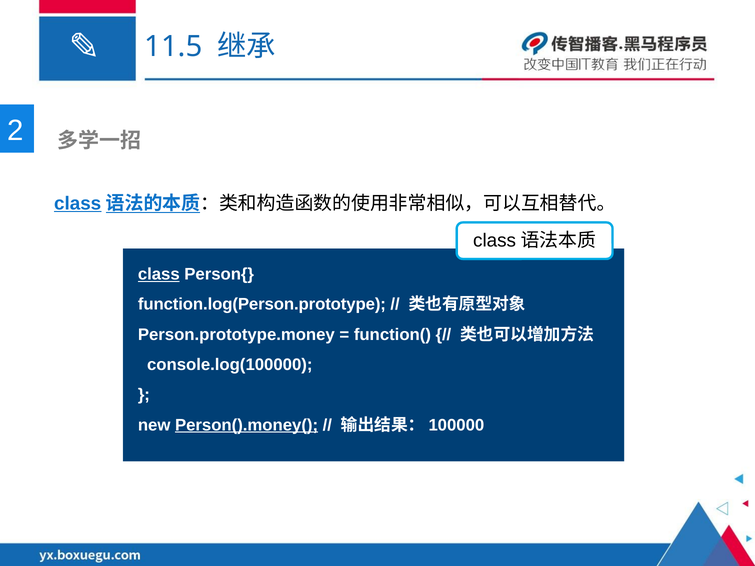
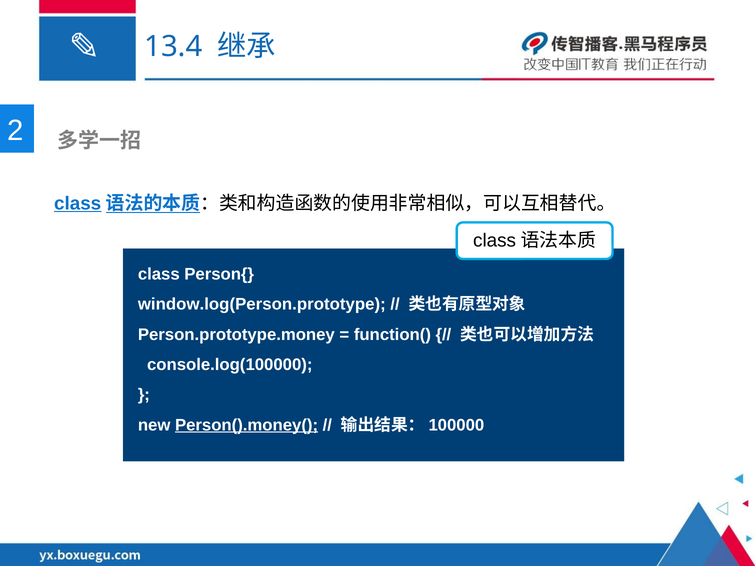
11.5: 11.5 -> 13.4
class underline: present -> none
function.log(Person.prototype: function.log(Person.prototype -> window.log(Person.prototype
